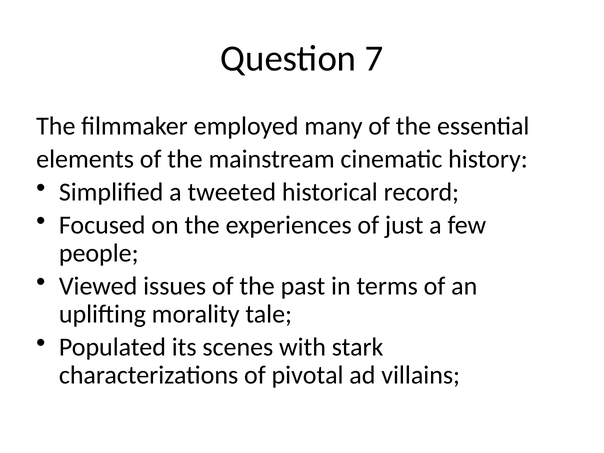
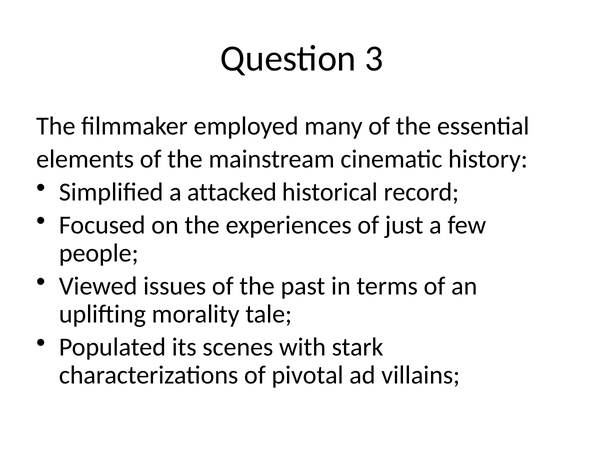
7: 7 -> 3
tweeted: tweeted -> attacked
